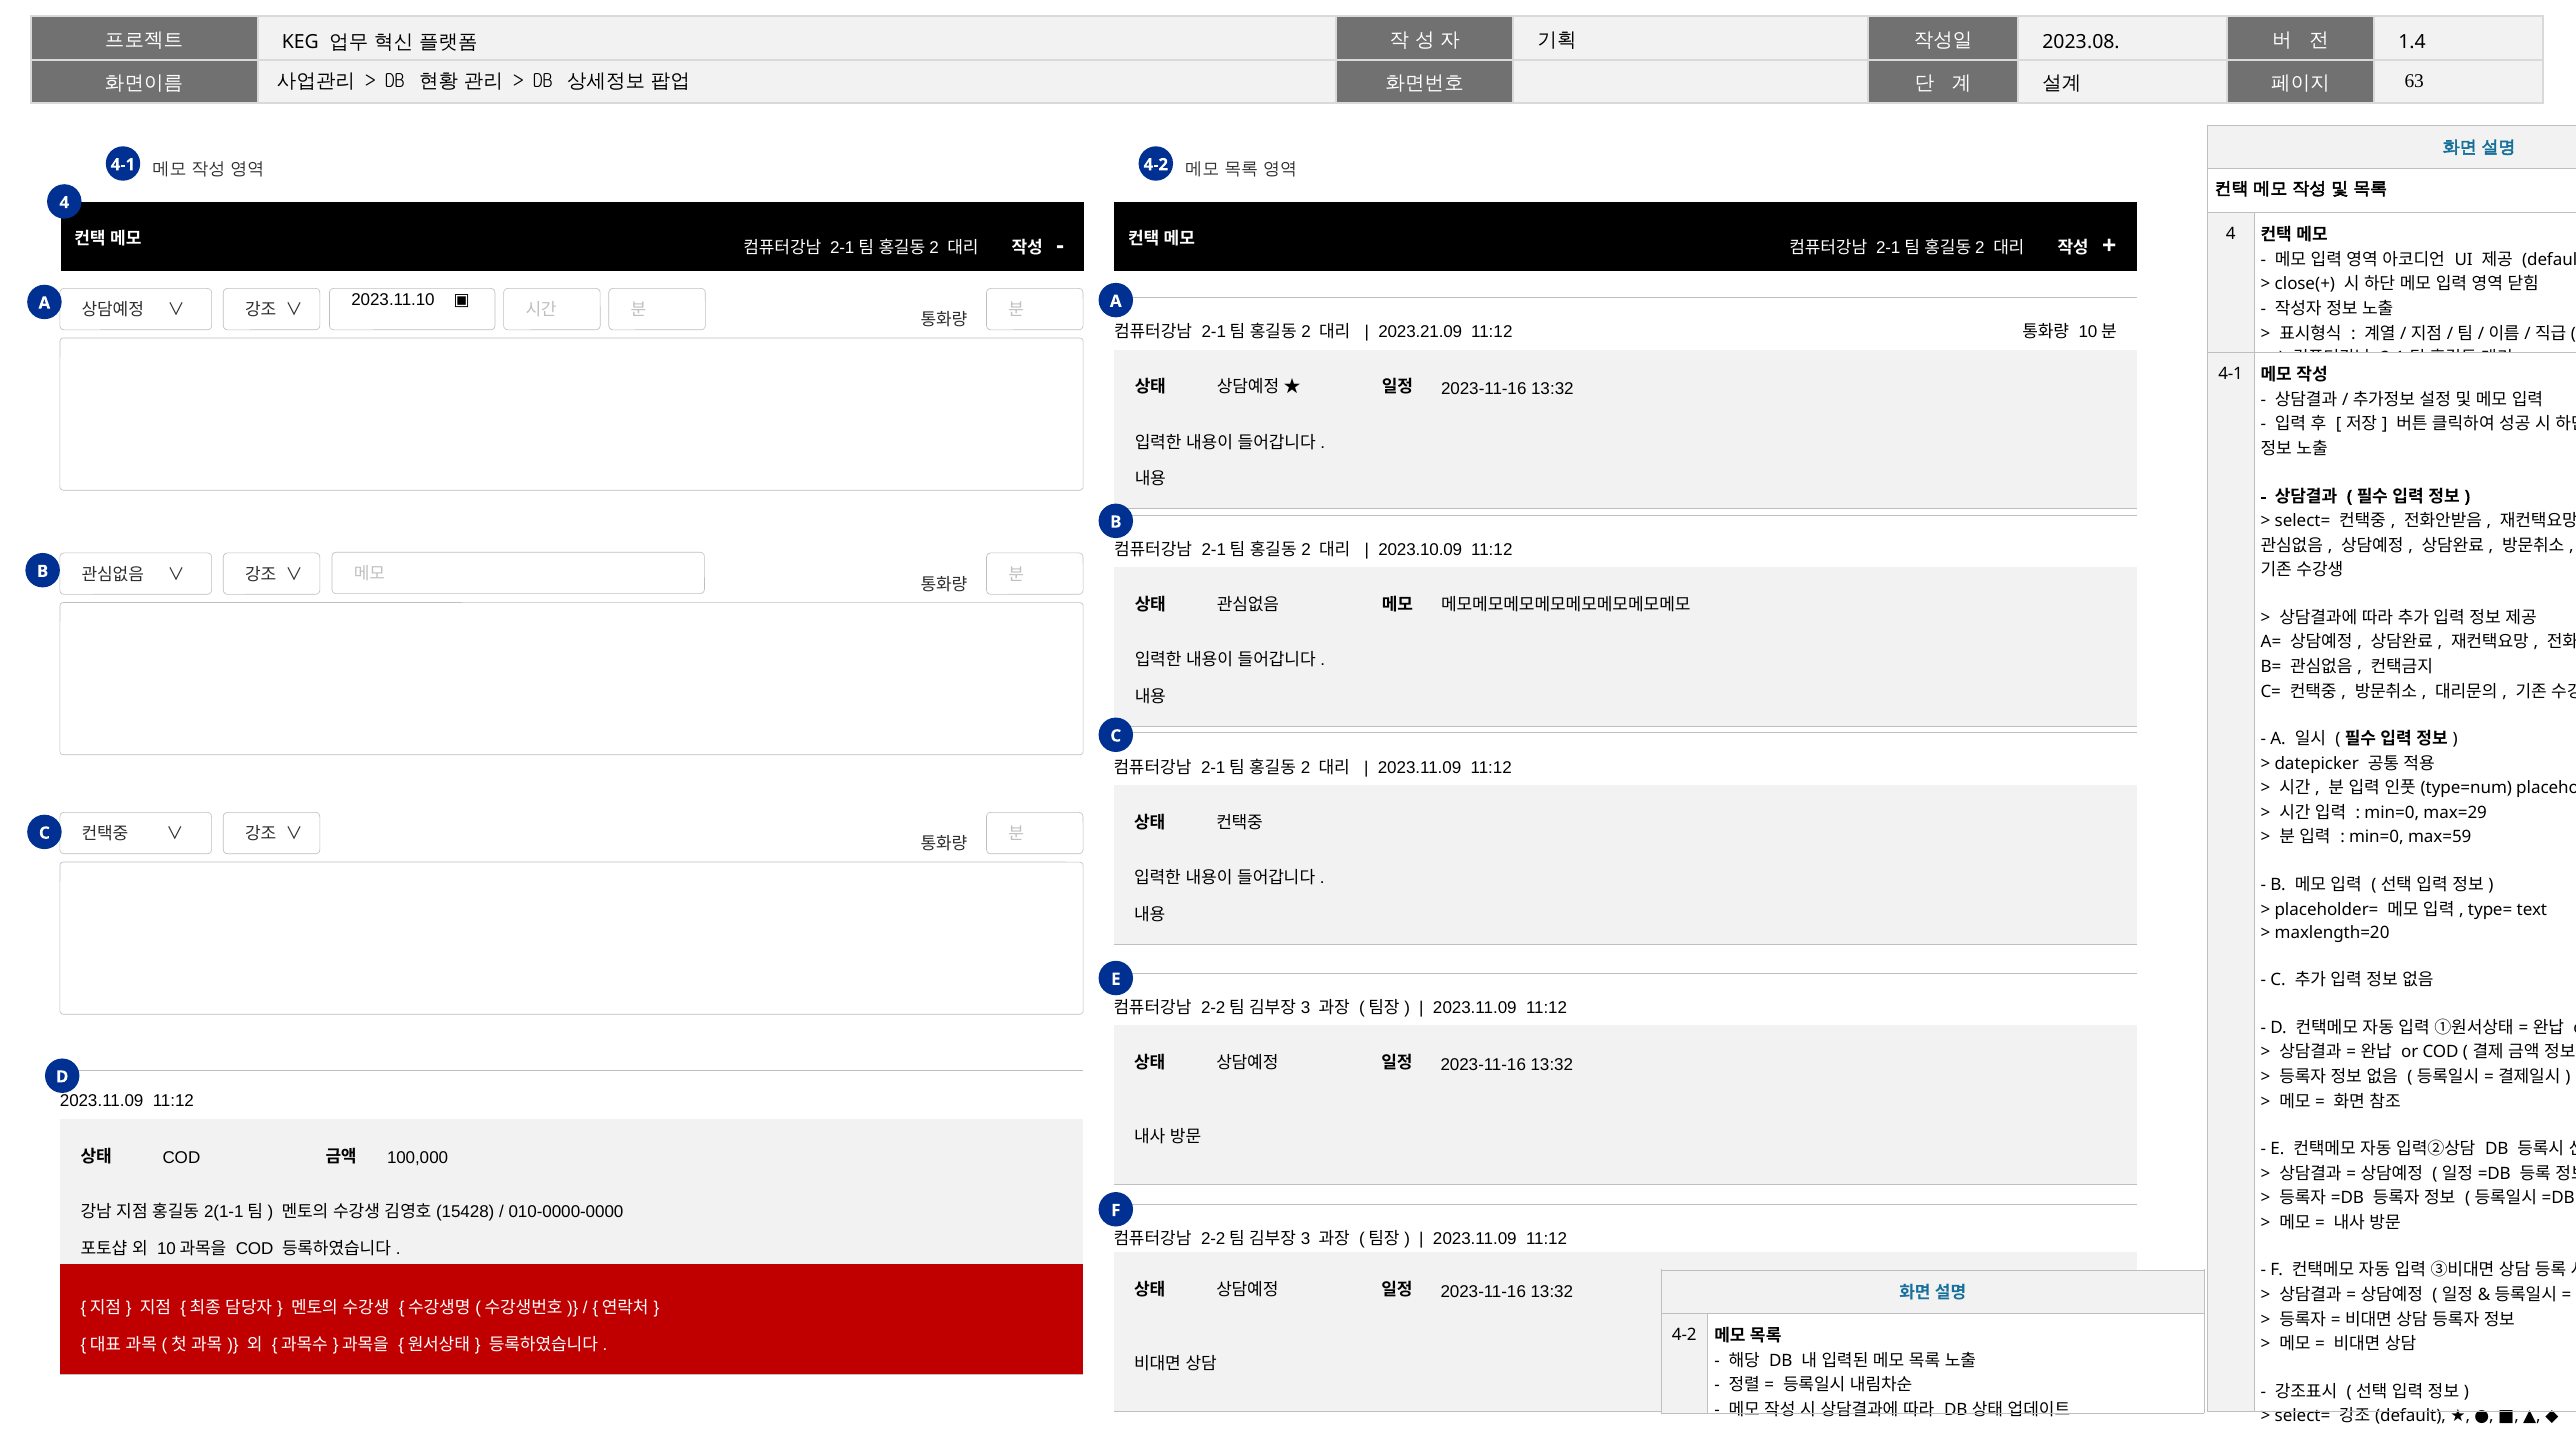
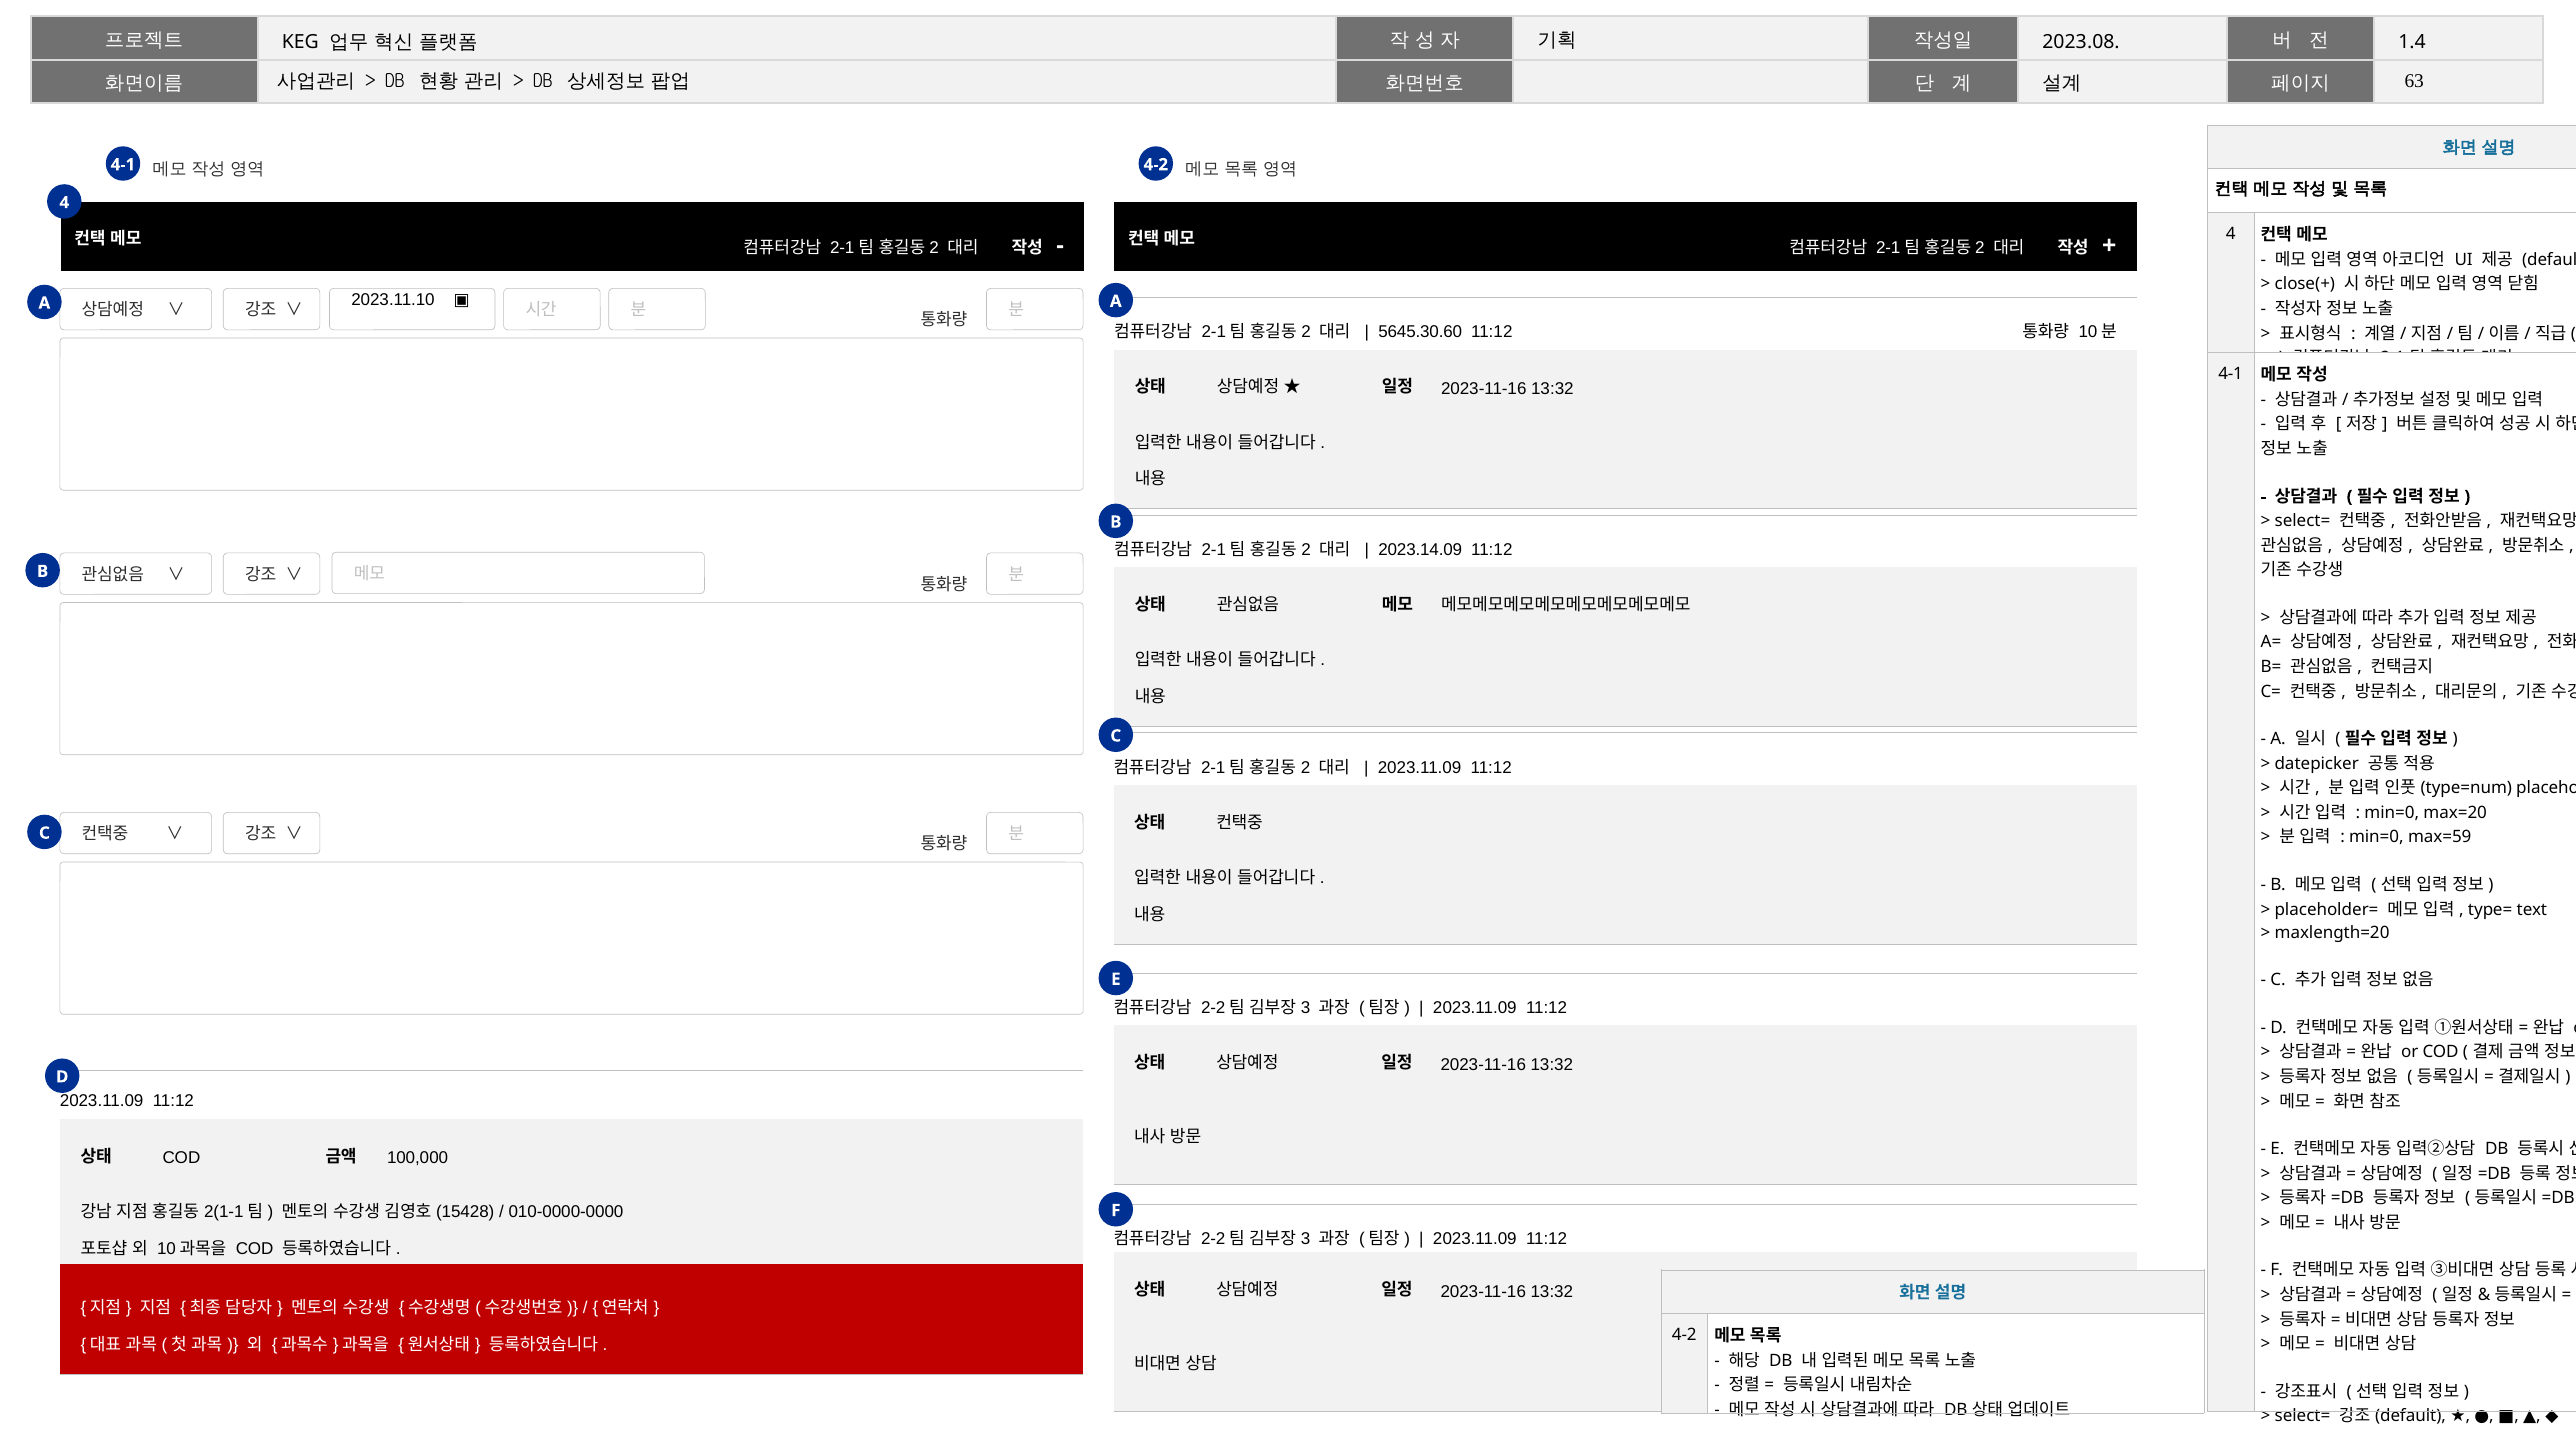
2023.21.09: 2023.21.09 -> 5645.30.60
2023.10.09: 2023.10.09 -> 2023.14.09
max=29: max=29 -> max=20
